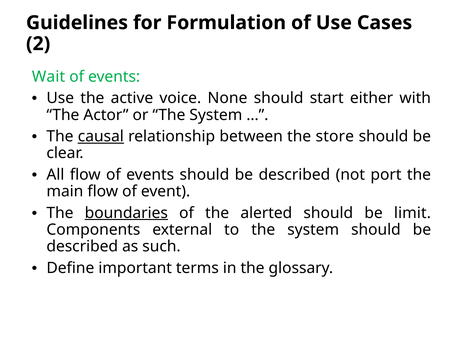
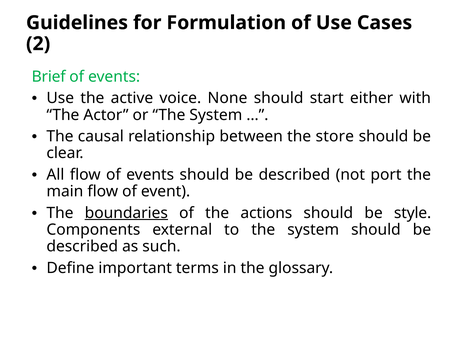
Wait: Wait -> Brief
causal underline: present -> none
alerted: alerted -> actions
limit: limit -> style
